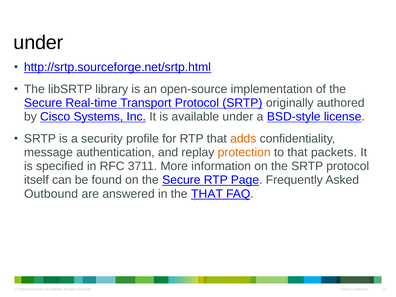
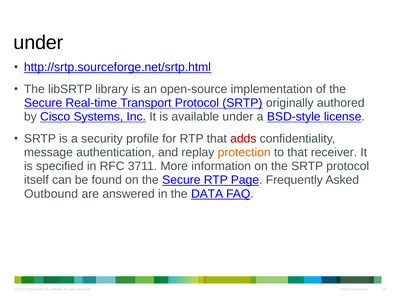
adds colour: orange -> red
packets: packets -> receiver
the THAT: THAT -> DATA
